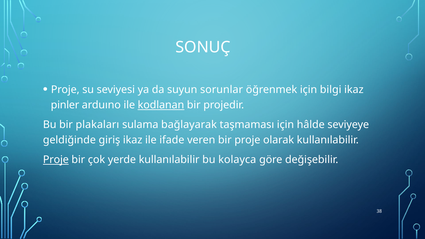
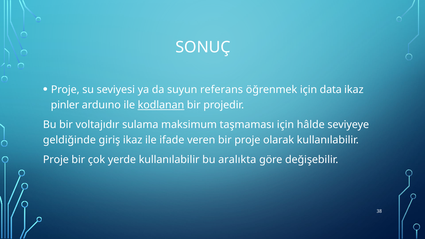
sorunlar: sorunlar -> referans
bilgi: bilgi -> data
plakaları: plakaları -> voltajıdır
bağlayarak: bağlayarak -> maksimum
Proje at (56, 160) underline: present -> none
kolayca: kolayca -> aralıkta
